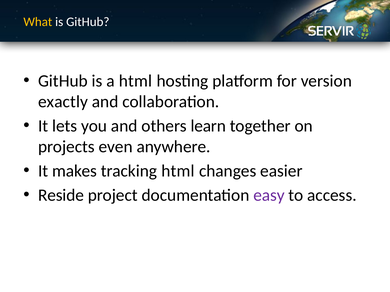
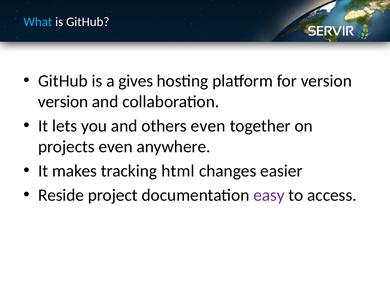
What colour: yellow -> light blue
a html: html -> gives
exactly at (63, 102): exactly -> version
others learn: learn -> even
